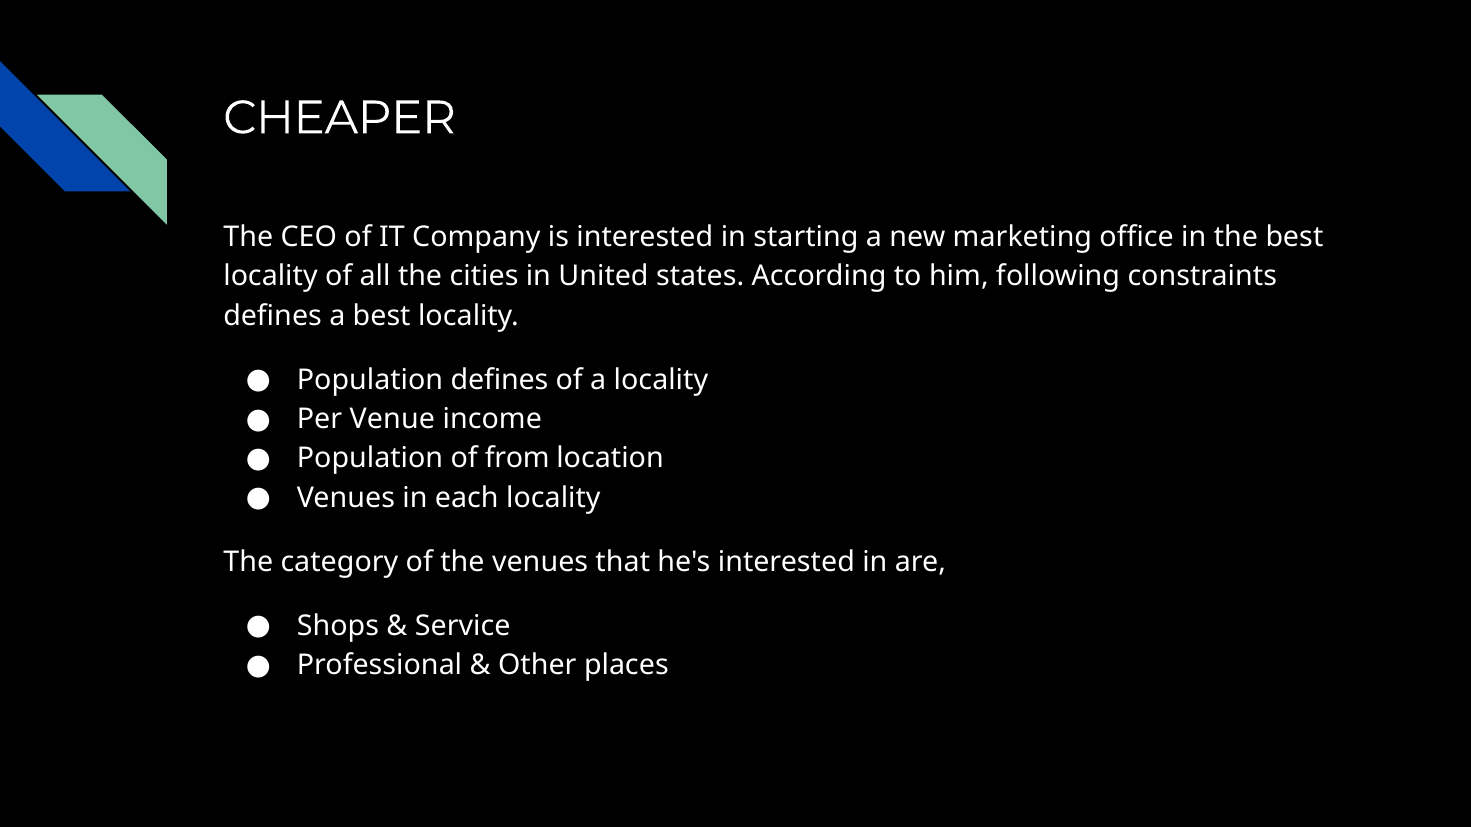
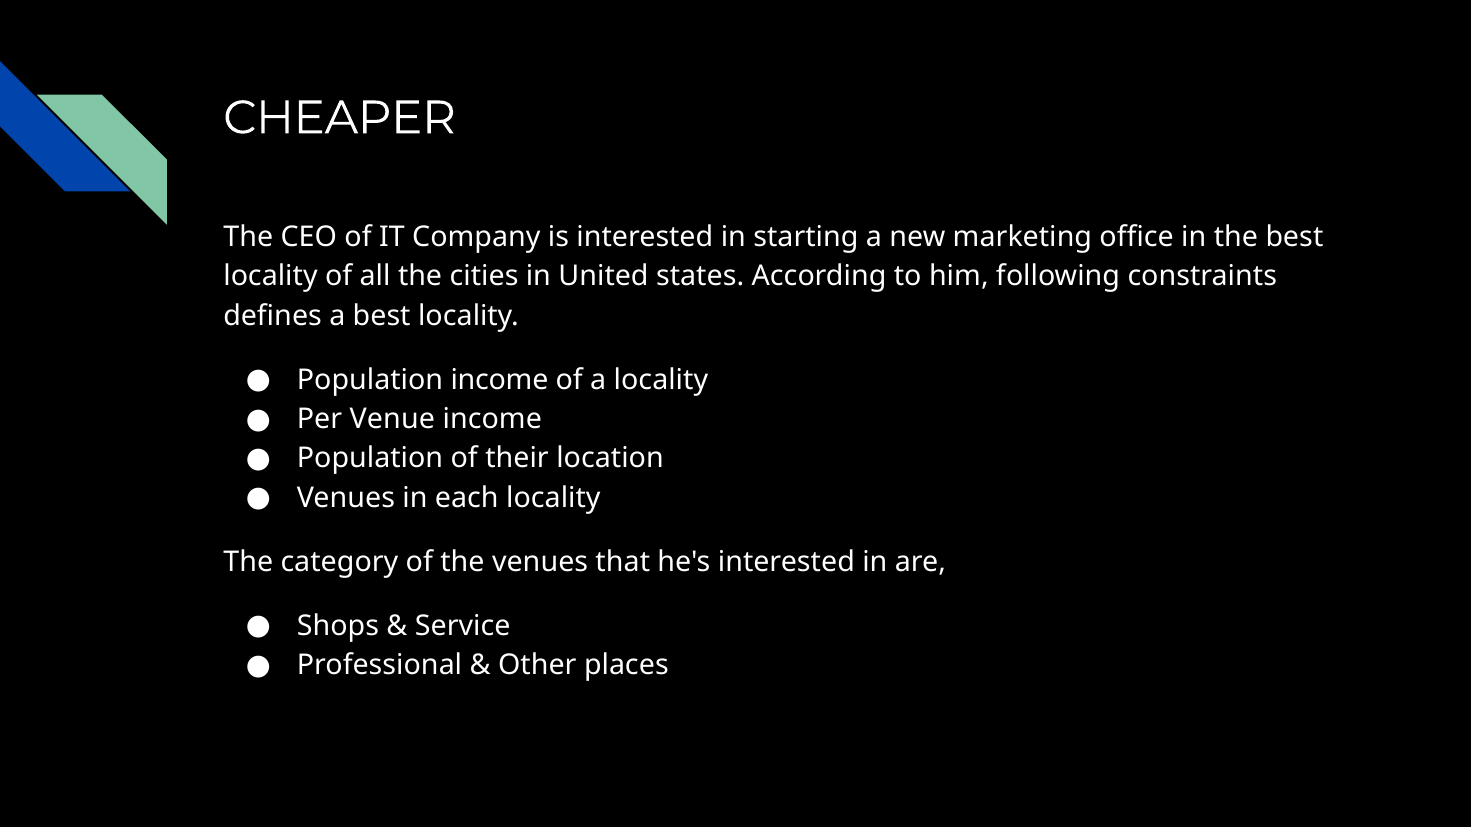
Population defines: defines -> income
from: from -> their
